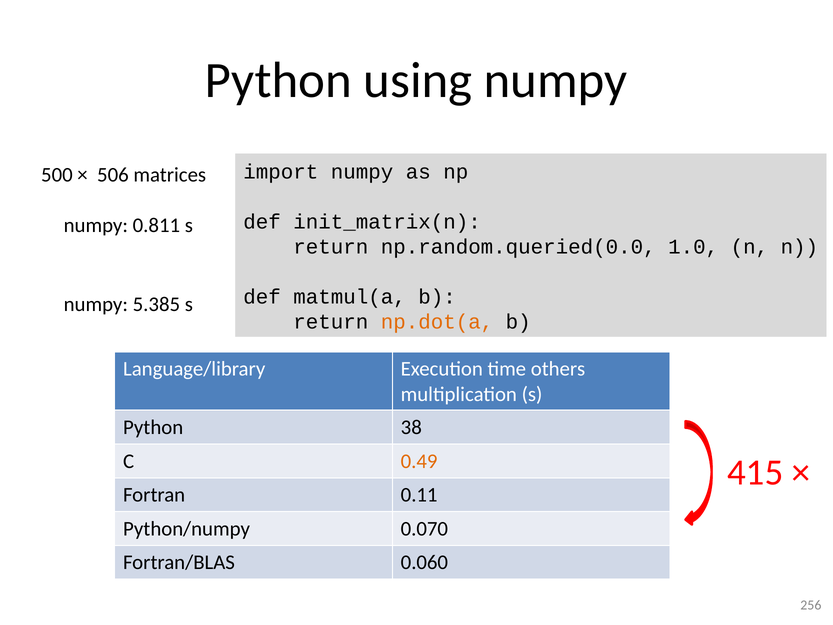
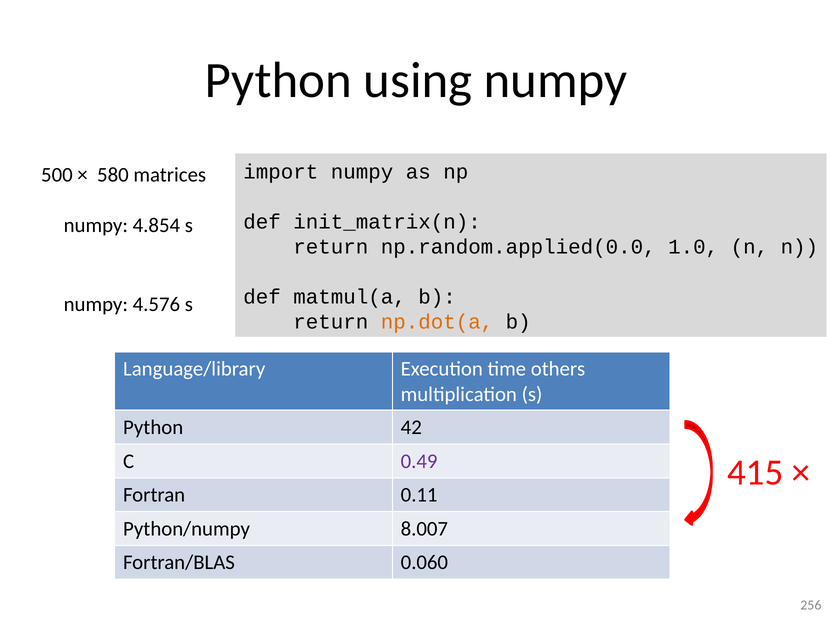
506: 506 -> 580
0.811: 0.811 -> 4.854
np.random.queried(0.0: np.random.queried(0.0 -> np.random.applied(0.0
5.385: 5.385 -> 4.576
38: 38 -> 42
0.49 colour: orange -> purple
0.070: 0.070 -> 8.007
